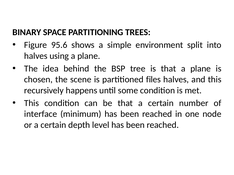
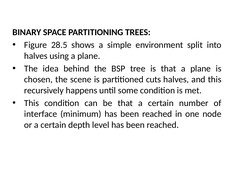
95.6: 95.6 -> 28.5
files: files -> cuts
